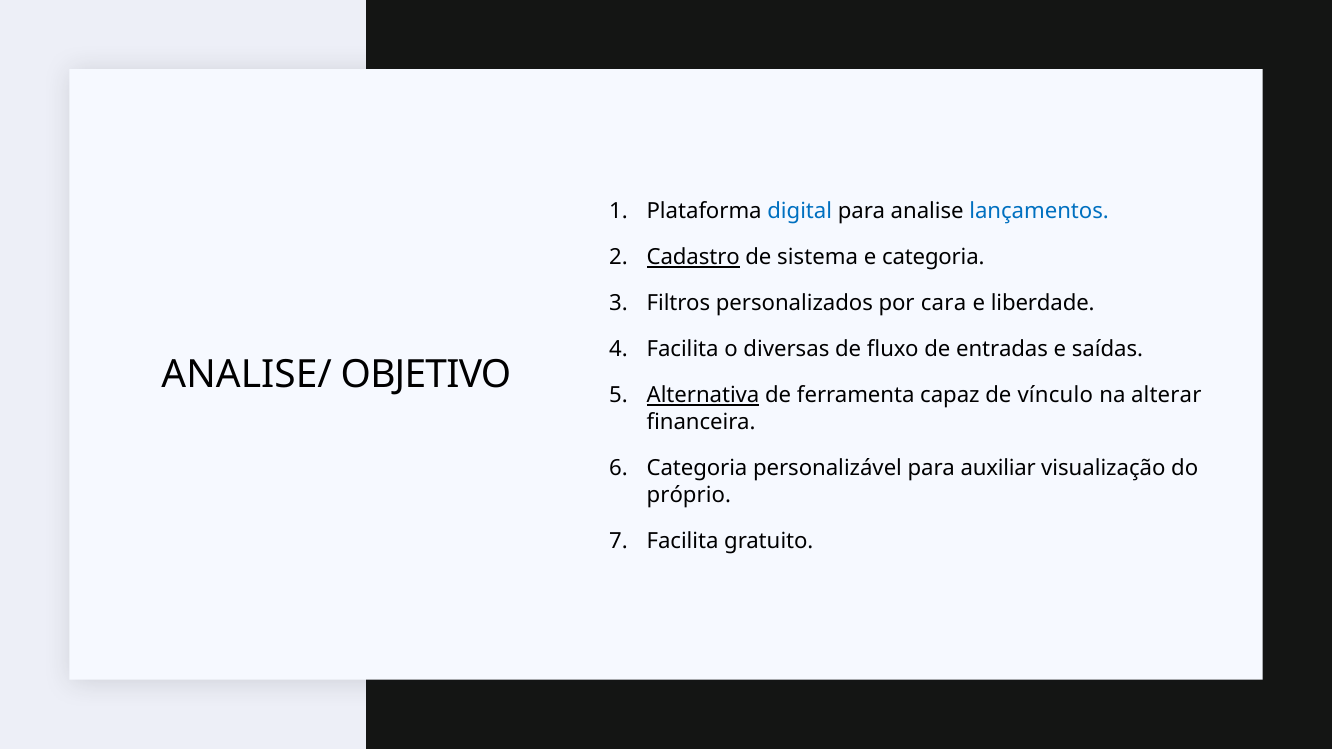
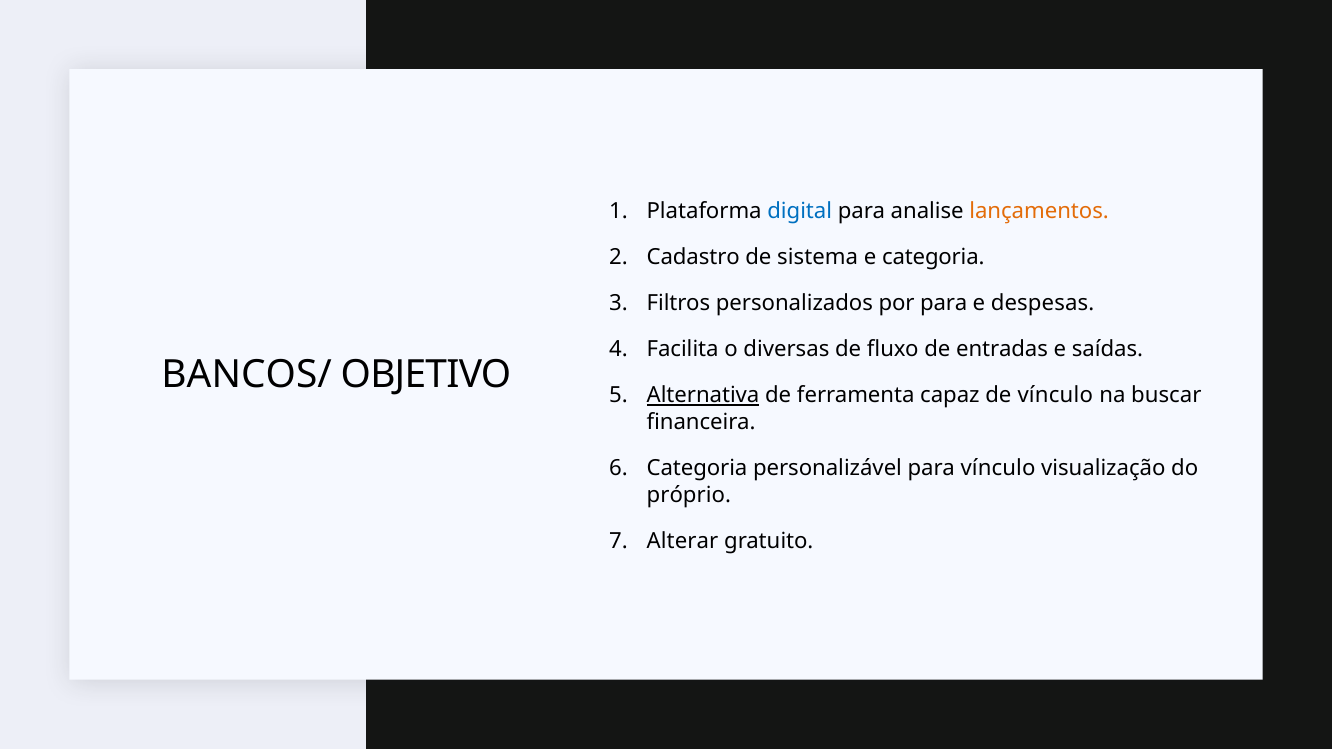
lançamentos colour: blue -> orange
Cadastro underline: present -> none
por cara: cara -> para
liberdade: liberdade -> despesas
ANALISE/: ANALISE/ -> BANCOS/
alterar: alterar -> buscar
para auxiliar: auxiliar -> vínculo
Facilita at (683, 541): Facilita -> Alterar
